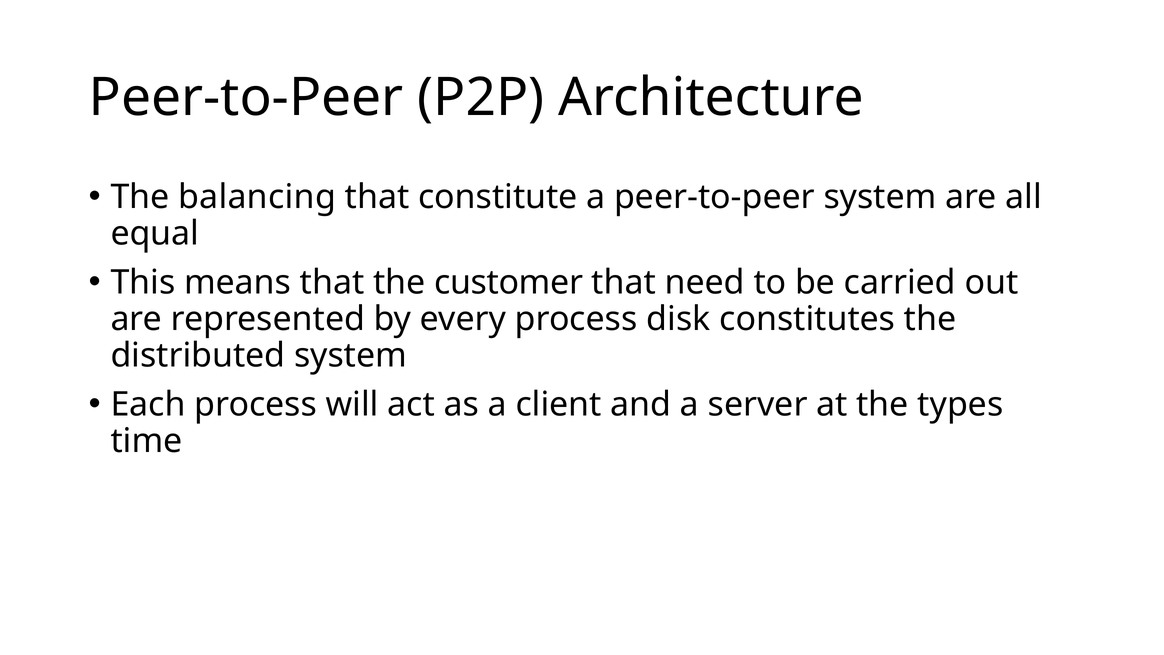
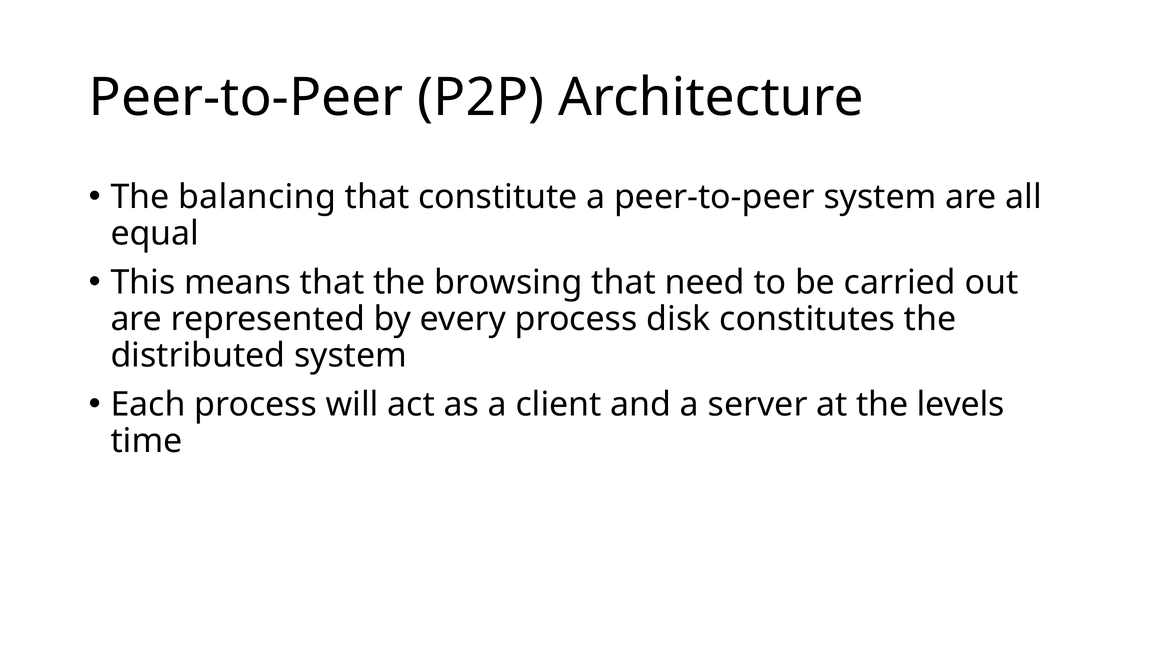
customer: customer -> browsing
types: types -> levels
